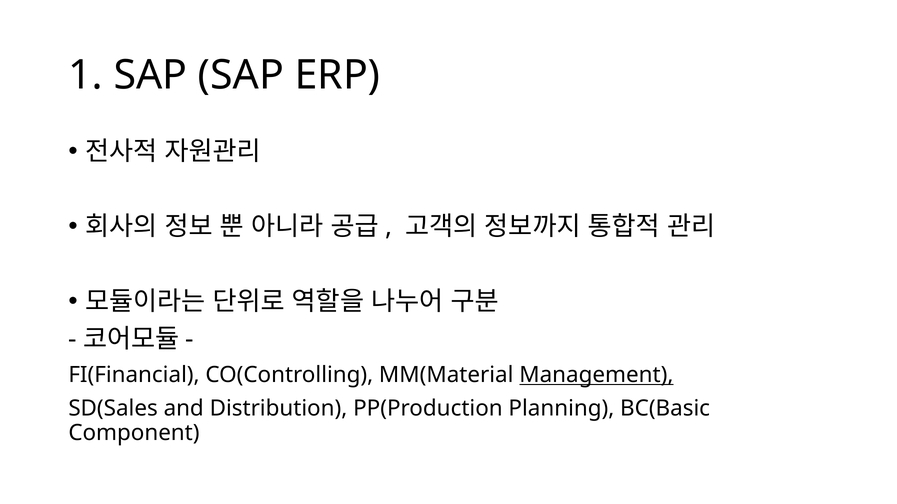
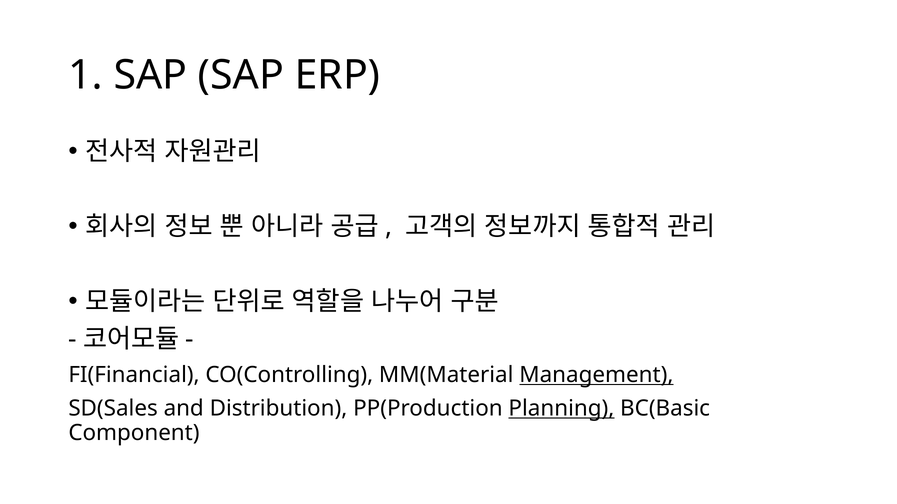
Planning underline: none -> present
